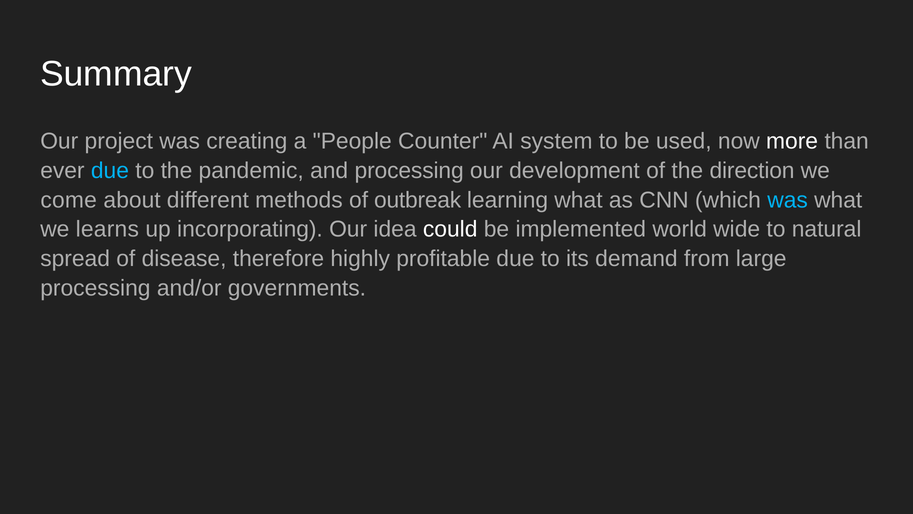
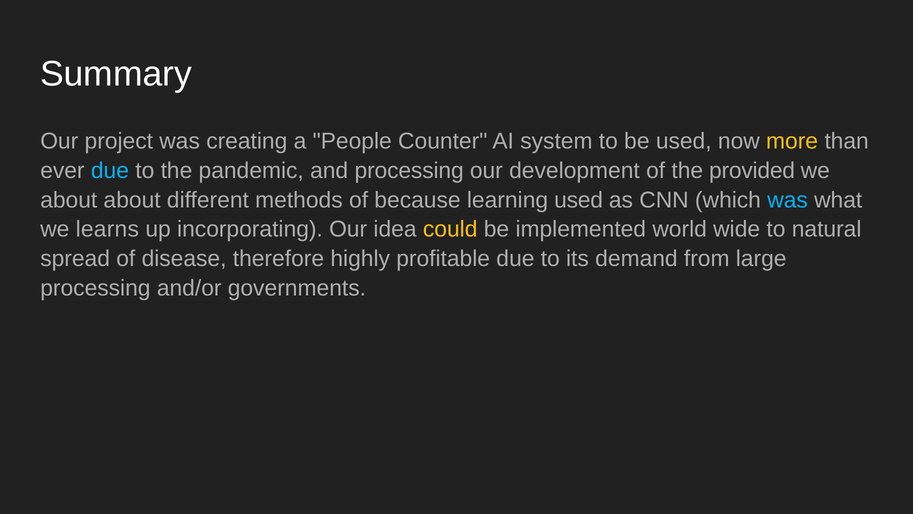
more colour: white -> yellow
direction: direction -> provided
come at (69, 200): come -> about
outbreak: outbreak -> because
learning what: what -> used
could colour: white -> yellow
